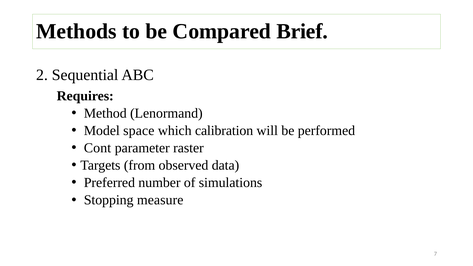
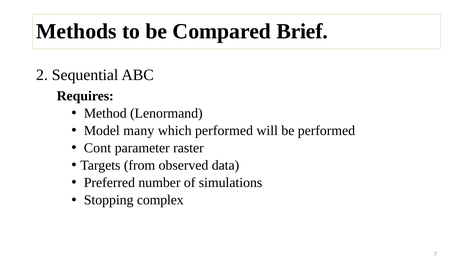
space: space -> many
which calibration: calibration -> performed
measure: measure -> complex
